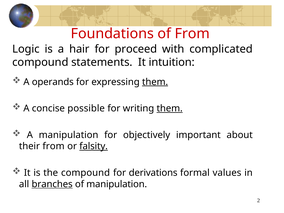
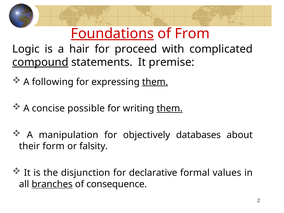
Foundations underline: none -> present
compound at (40, 62) underline: none -> present
intuition: intuition -> premise
operands: operands -> following
important: important -> databases
their from: from -> form
falsity underline: present -> none
the compound: compound -> disjunction
derivations: derivations -> declarative
of manipulation: manipulation -> consequence
